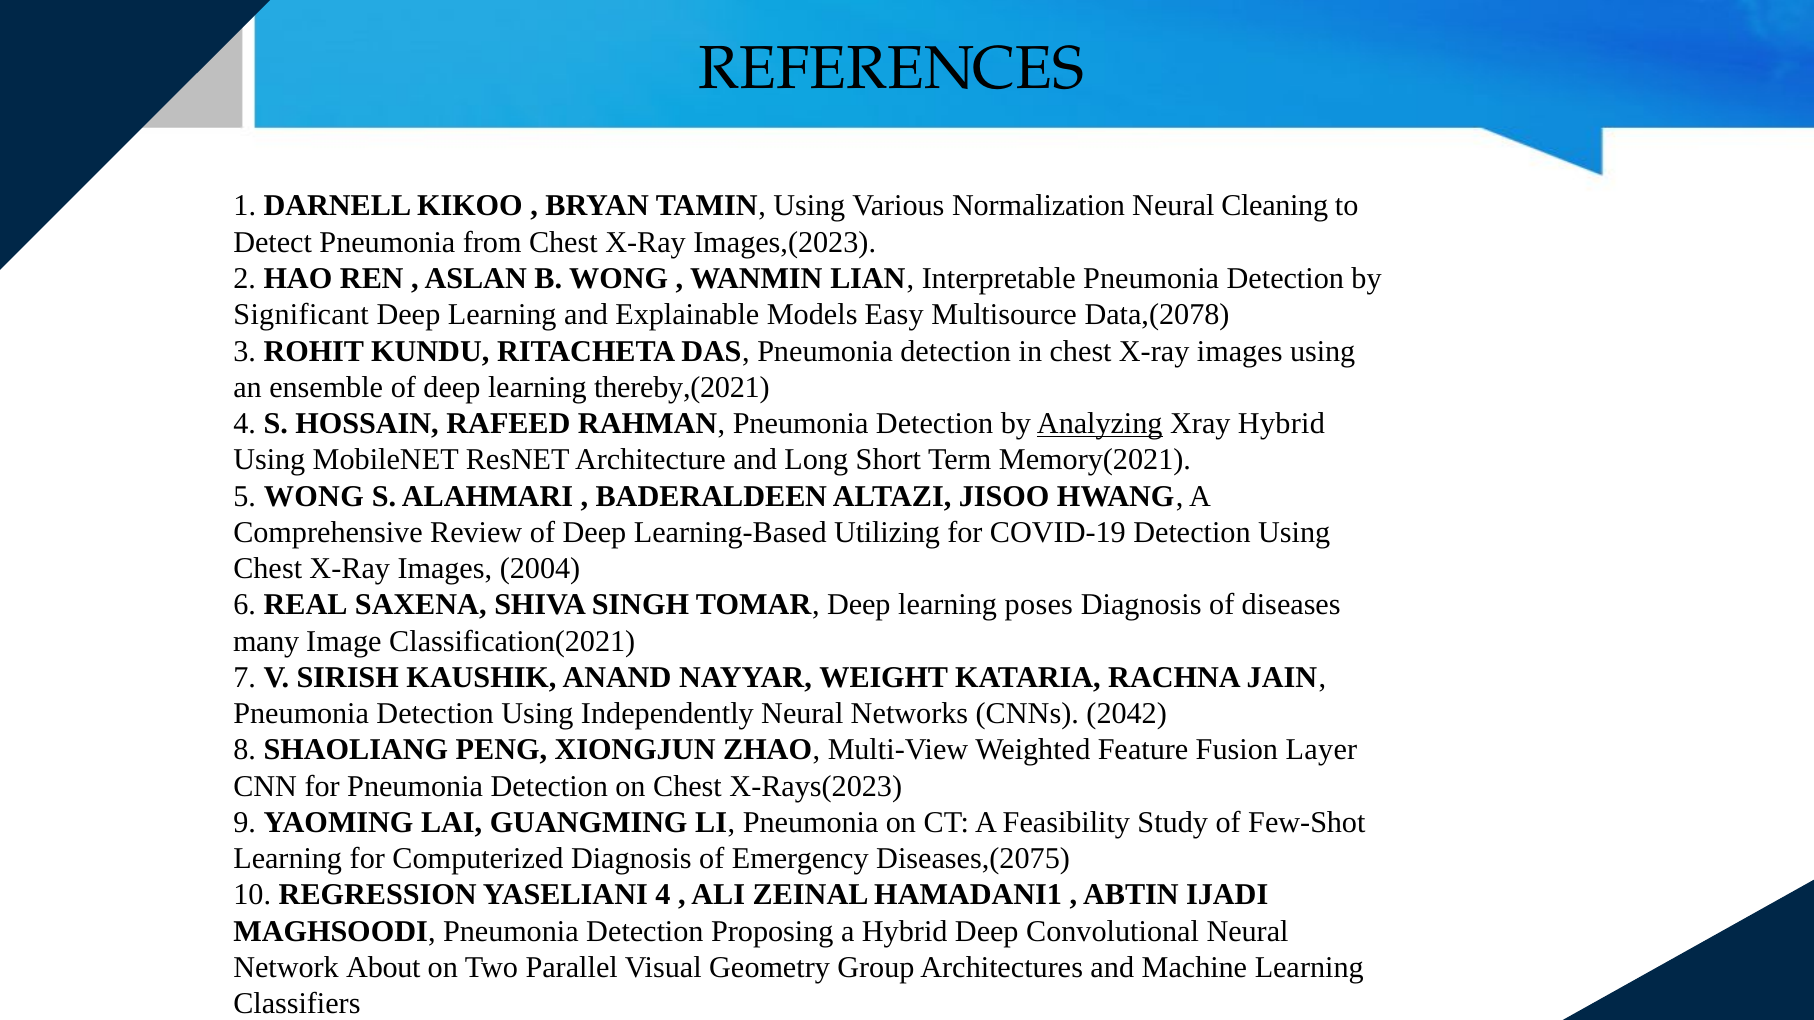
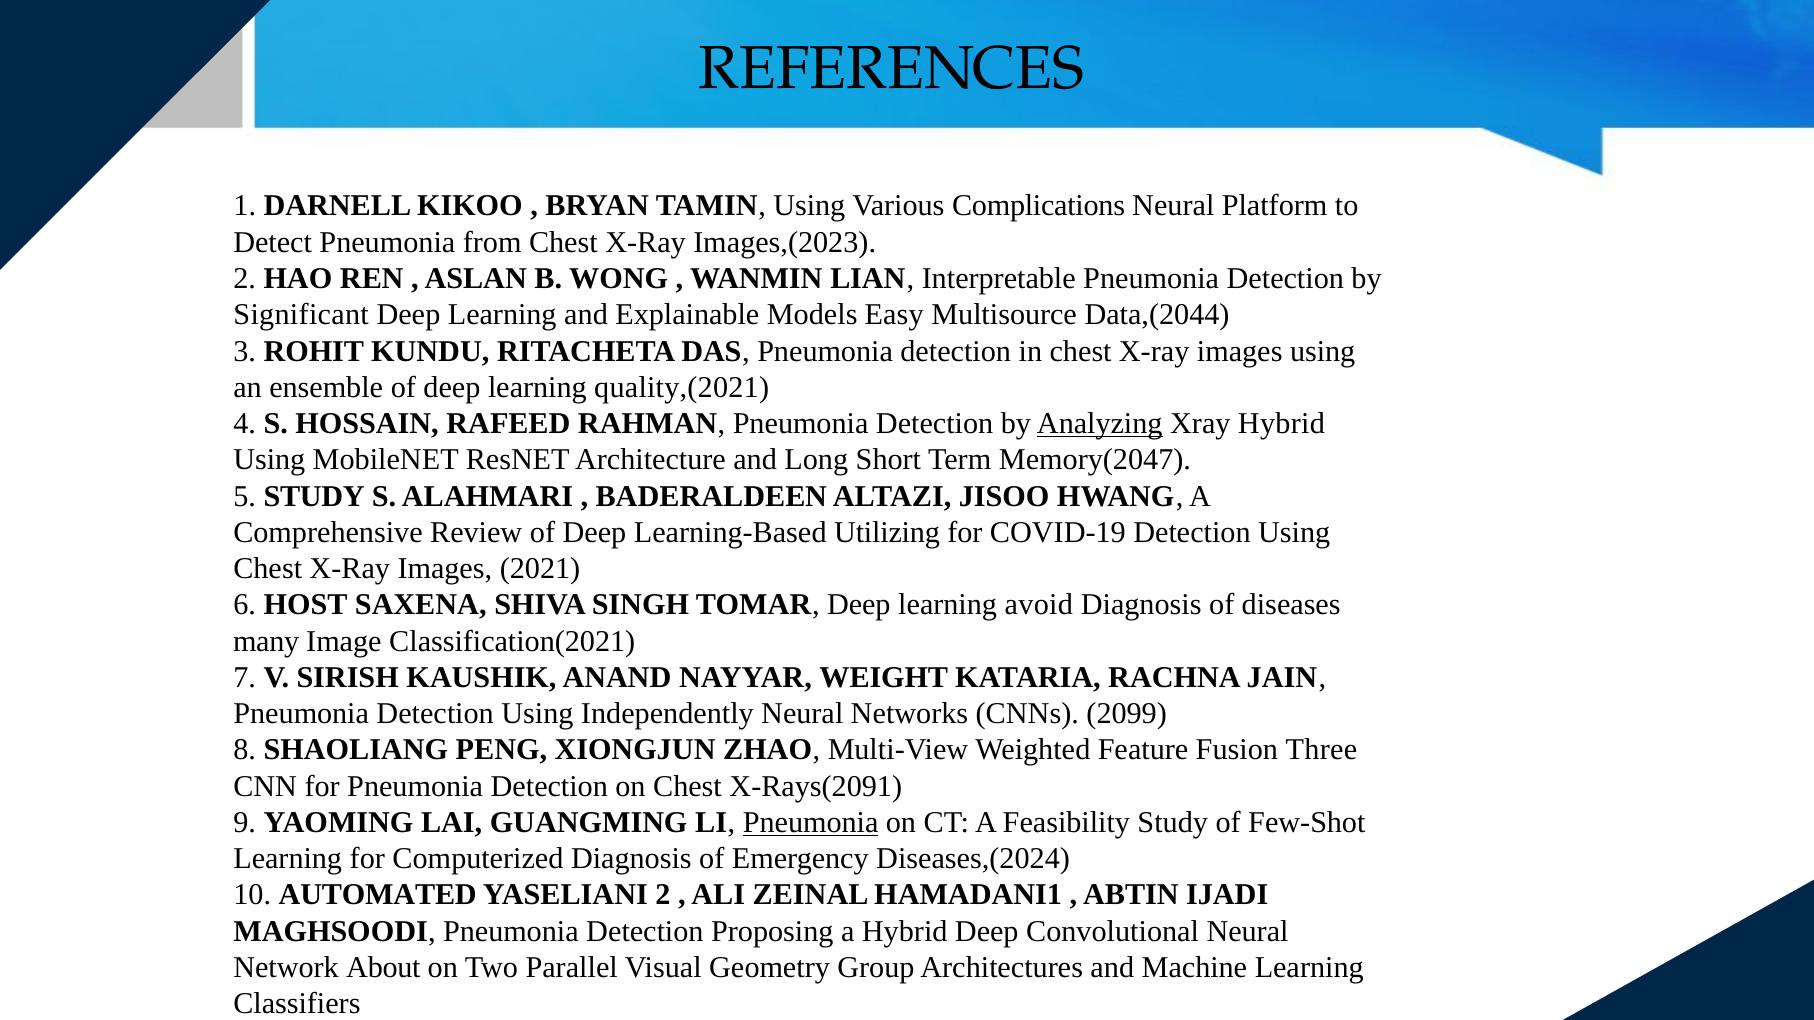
Normalization: Normalization -> Complications
Cleaning: Cleaning -> Platform
Data,(2078: Data,(2078 -> Data,(2044
thereby,(2021: thereby,(2021 -> quality,(2021
Memory(2021: Memory(2021 -> Memory(2047
5 WONG: WONG -> STUDY
2004: 2004 -> 2021
REAL: REAL -> HOST
poses: poses -> avoid
2042: 2042 -> 2099
Layer: Layer -> Three
X-Rays(2023: X-Rays(2023 -> X-Rays(2091
Pneumonia at (811, 823) underline: none -> present
Diseases,(2075: Diseases,(2075 -> Diseases,(2024
REGRESSION: REGRESSION -> AUTOMATED
YASELIANI 4: 4 -> 2
